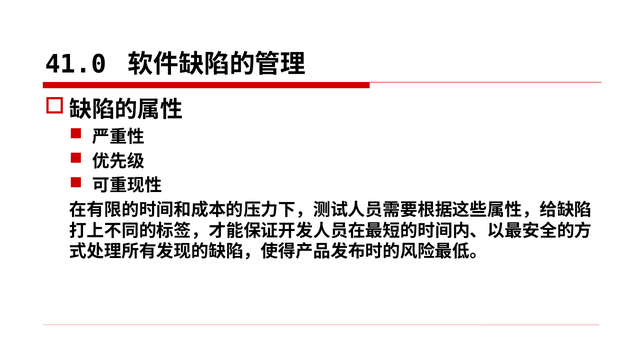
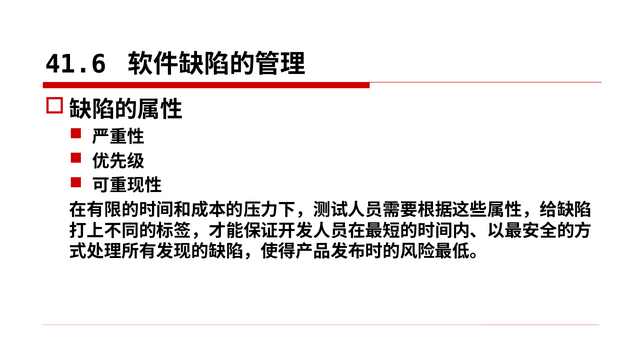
41.0: 41.0 -> 41.6
